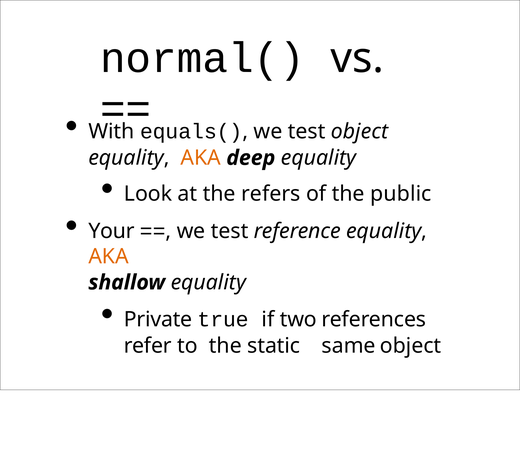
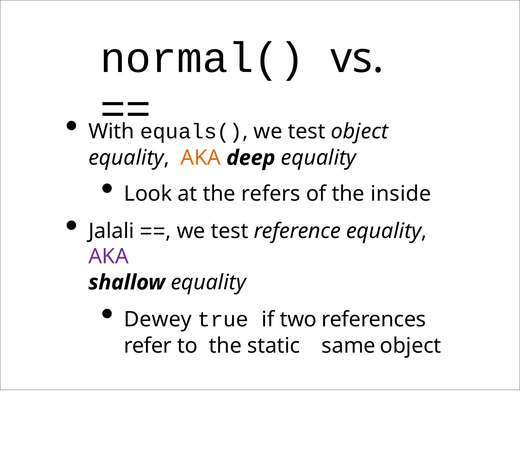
public: public -> inside
Your: Your -> Jalali
AKA at (109, 257) colour: orange -> purple
Private: Private -> Dewey
